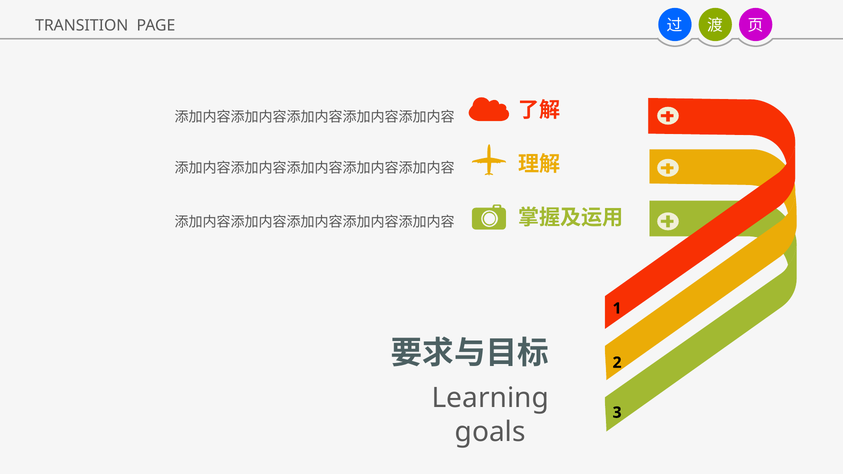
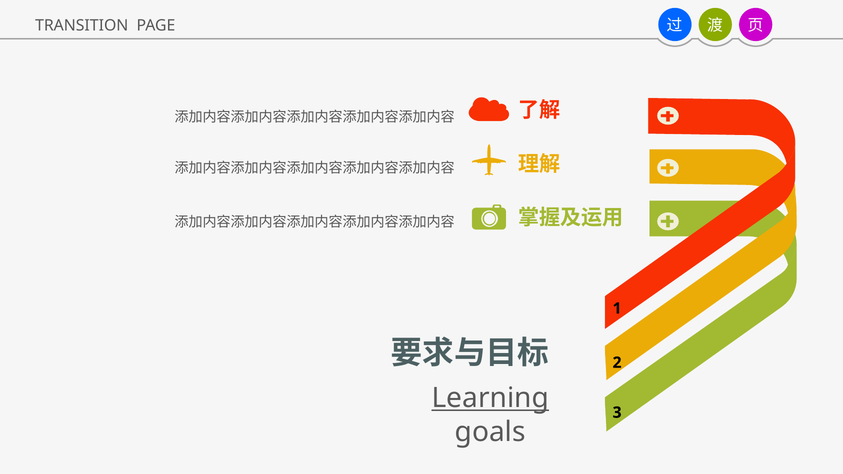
Learning underline: none -> present
